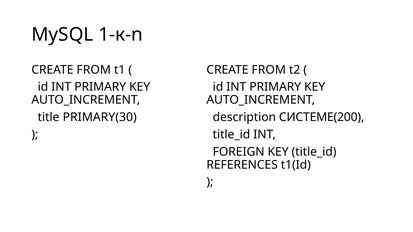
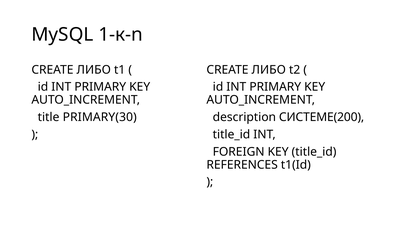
FROM at (94, 70): FROM -> ЛИБО
FROM at (269, 70): FROM -> ЛИБО
